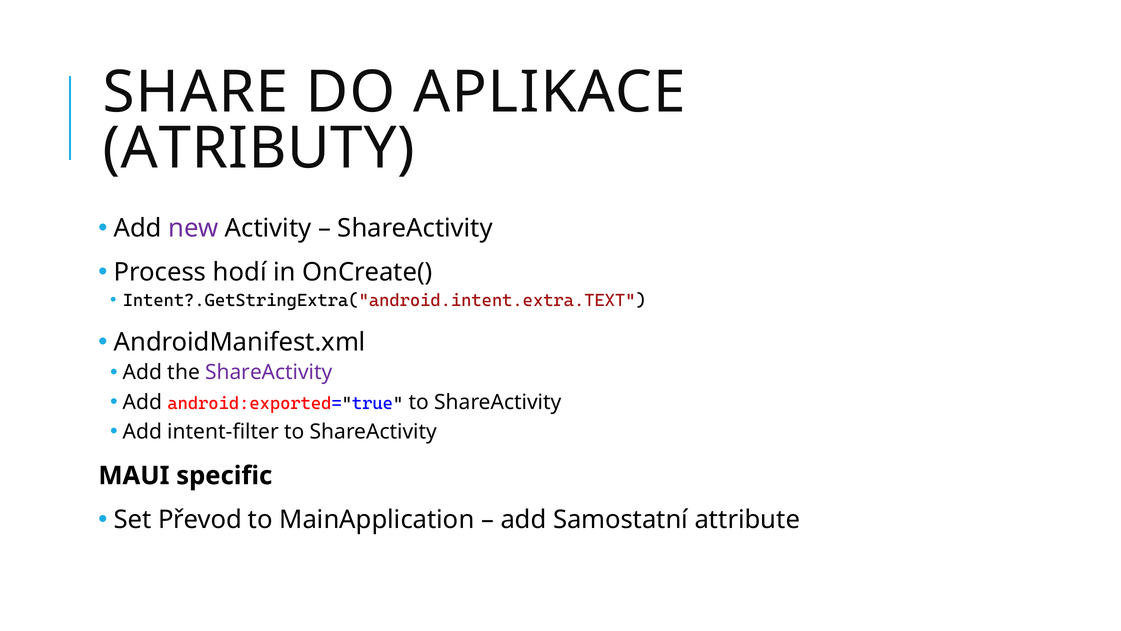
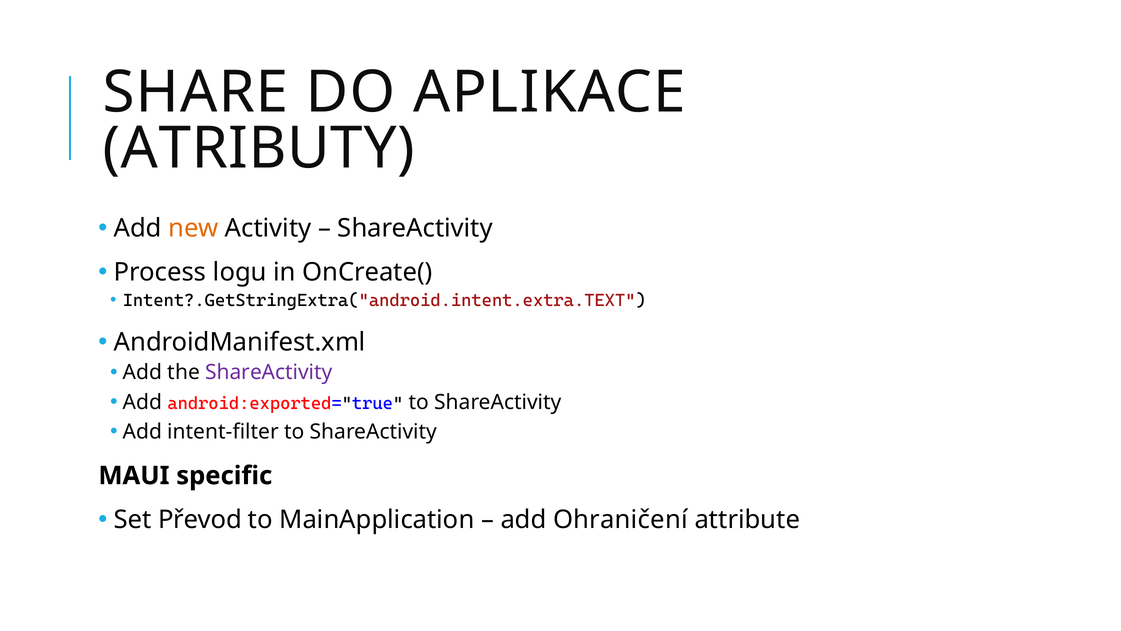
new colour: purple -> orange
hodí: hodí -> logu
Samostatní: Samostatní -> Ohraničení
